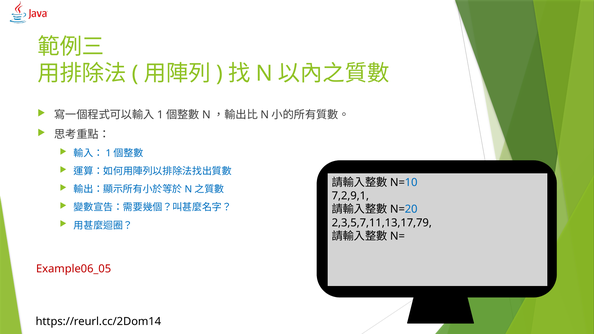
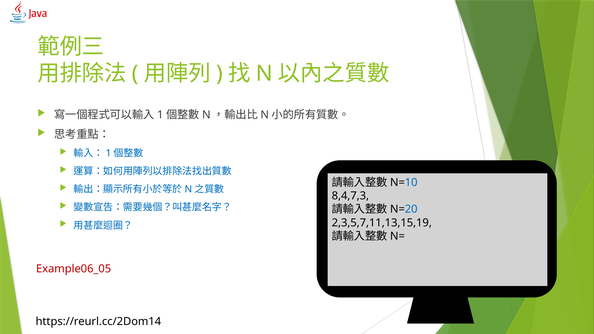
7,2,9,1: 7,2,9,1 -> 8,4,7,3
2,3,5,7,11,13,17,79: 2,3,5,7,11,13,17,79 -> 2,3,5,7,11,13,15,19
